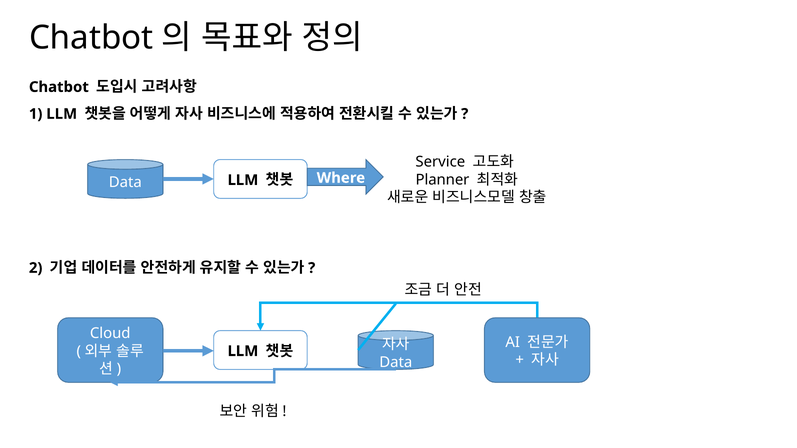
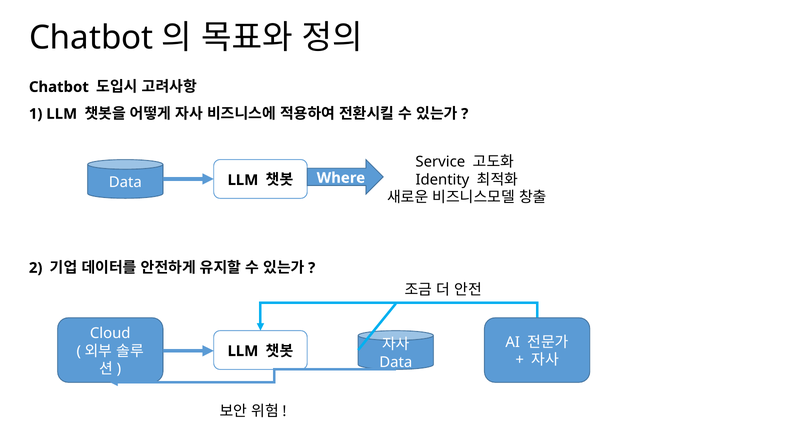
Planner: Planner -> Identity
